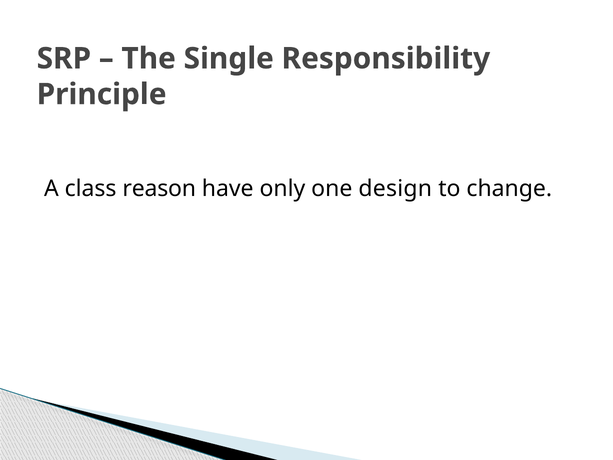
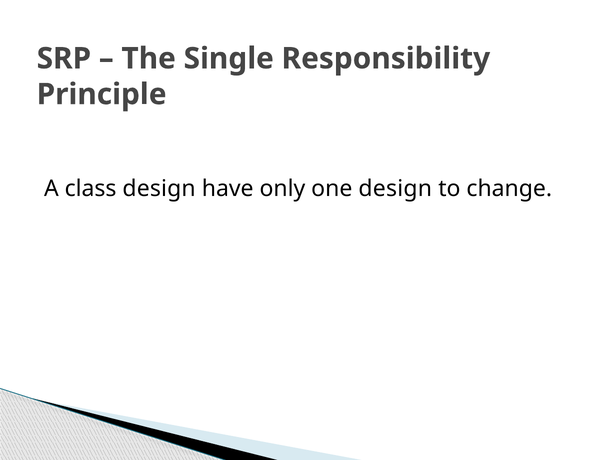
class reason: reason -> design
